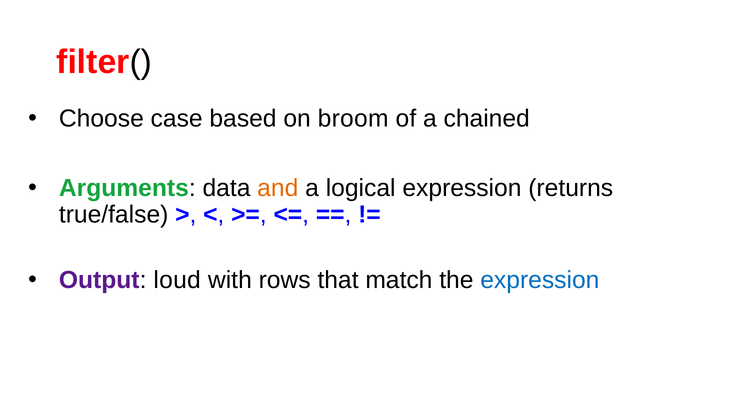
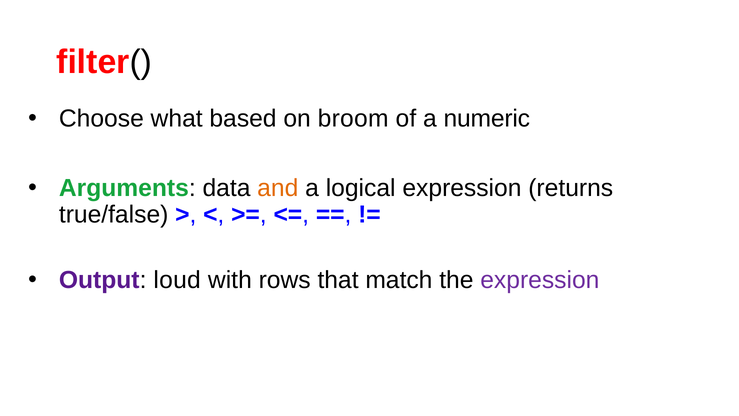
case: case -> what
chained: chained -> numeric
expression at (540, 280) colour: blue -> purple
